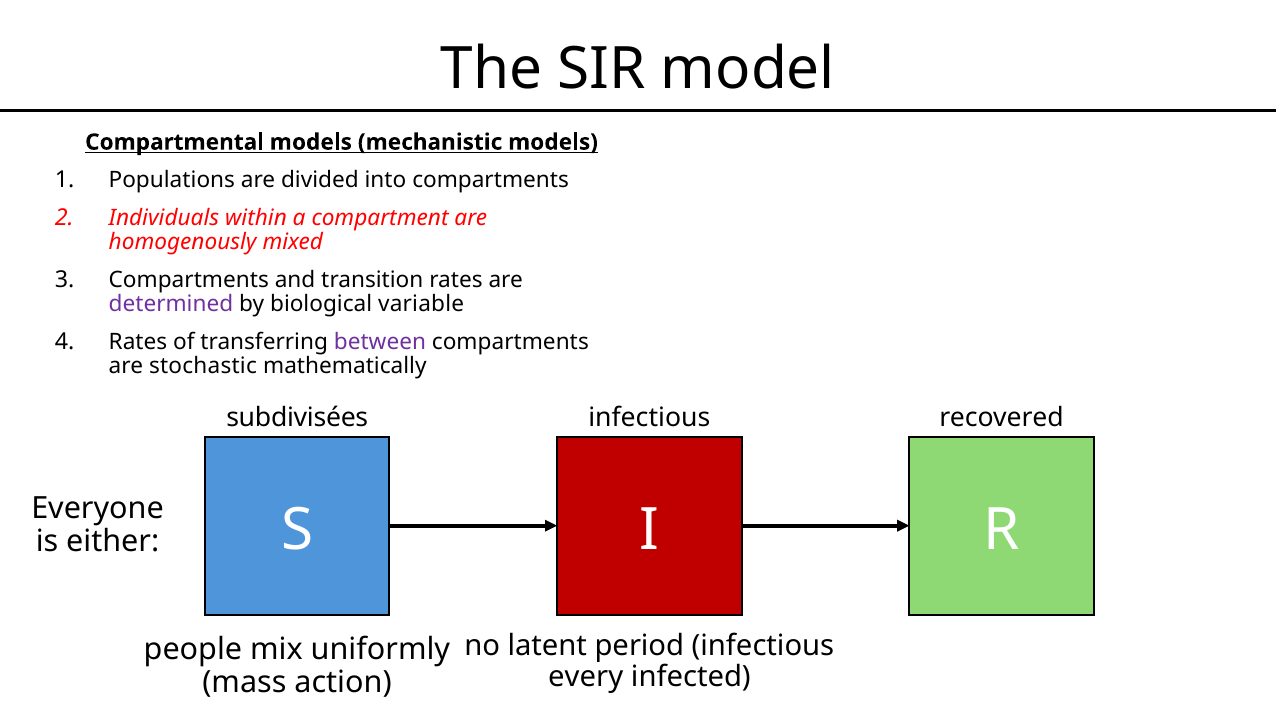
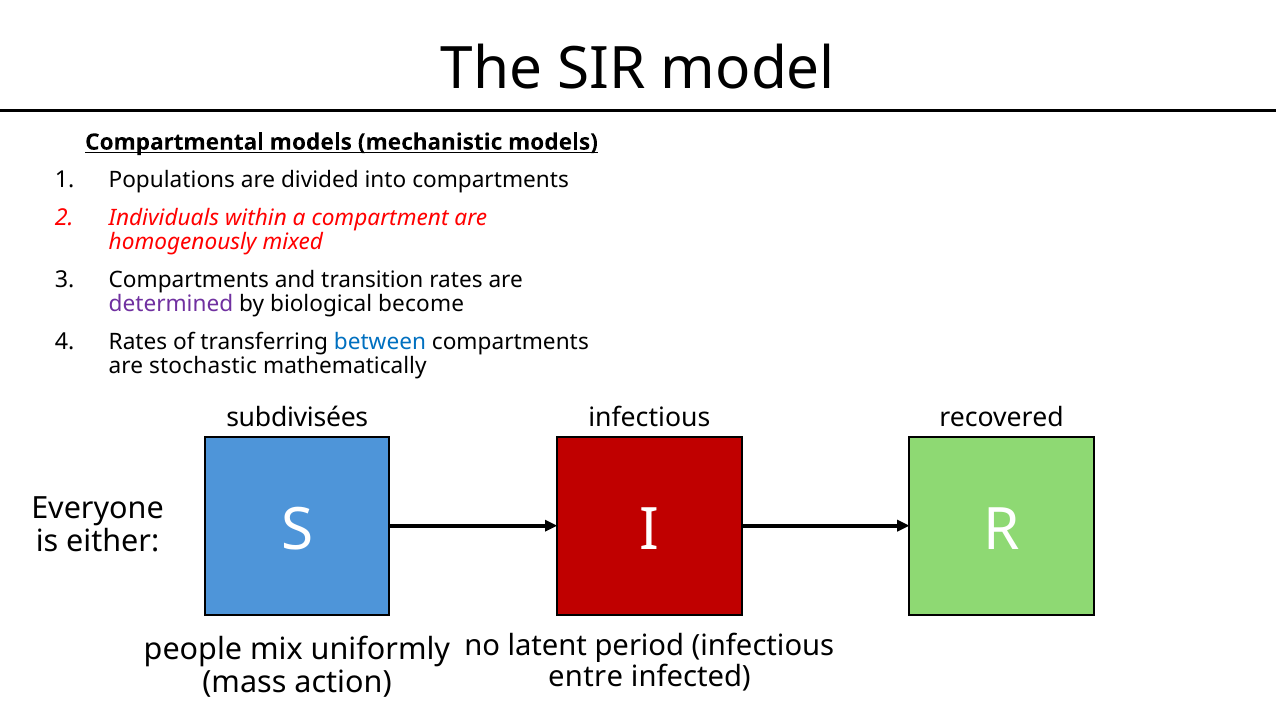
variable: variable -> become
between colour: purple -> blue
every: every -> entre
